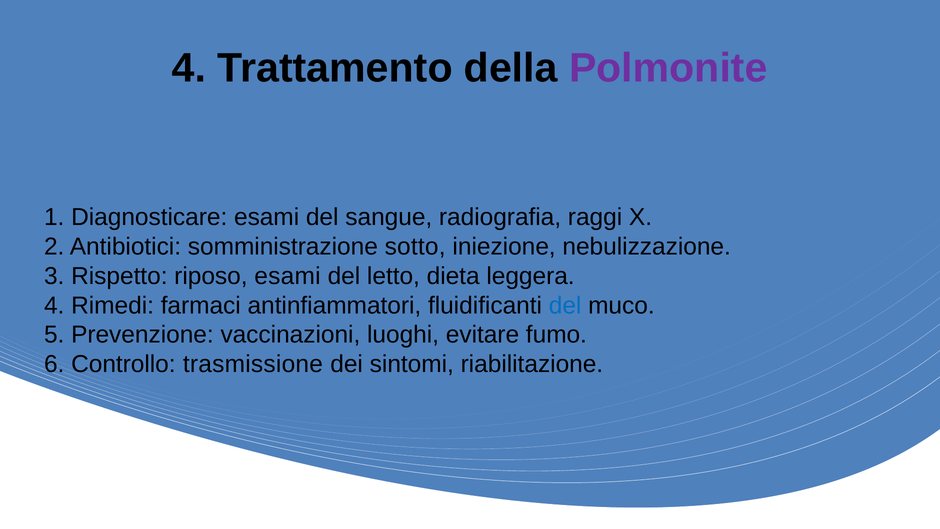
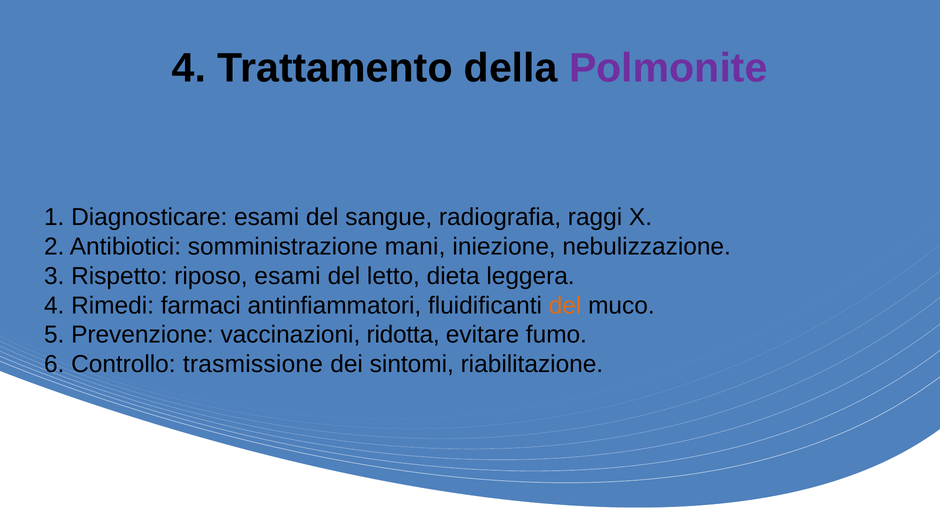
sotto: sotto -> mani
del at (565, 305) colour: blue -> orange
luoghi: luoghi -> ridotta
